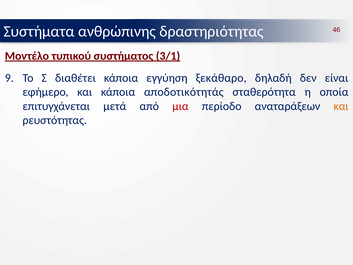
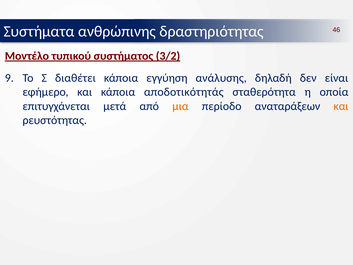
3/1: 3/1 -> 3/2
ξεκάθαρο: ξεκάθαρο -> ανάλυσης
μια colour: red -> orange
